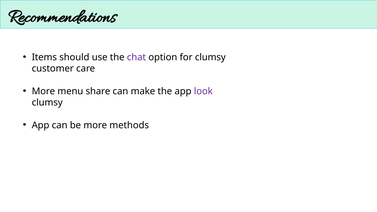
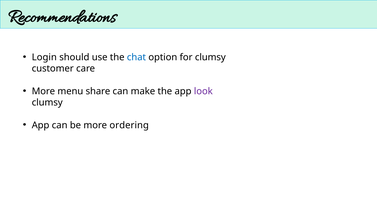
Items: Items -> Login
chat colour: purple -> blue
methods: methods -> ordering
